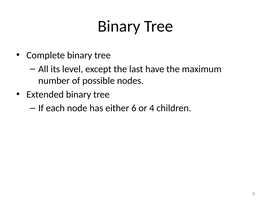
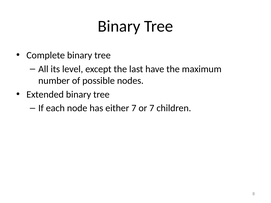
either 6: 6 -> 7
or 4: 4 -> 7
